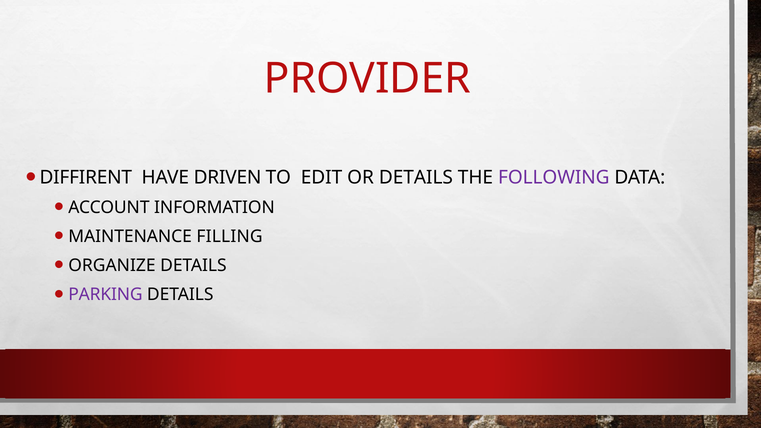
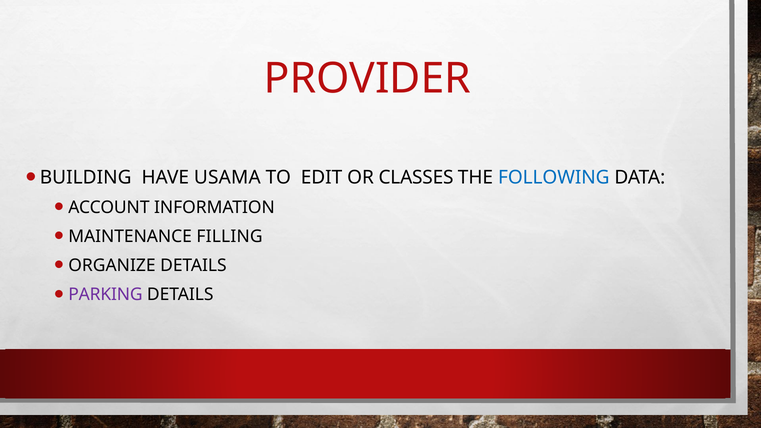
DIFFIRENT: DIFFIRENT -> BUILDING
DRIVEN: DRIVEN -> USAMA
OR DETAILS: DETAILS -> CLASSES
FOLLOWING colour: purple -> blue
